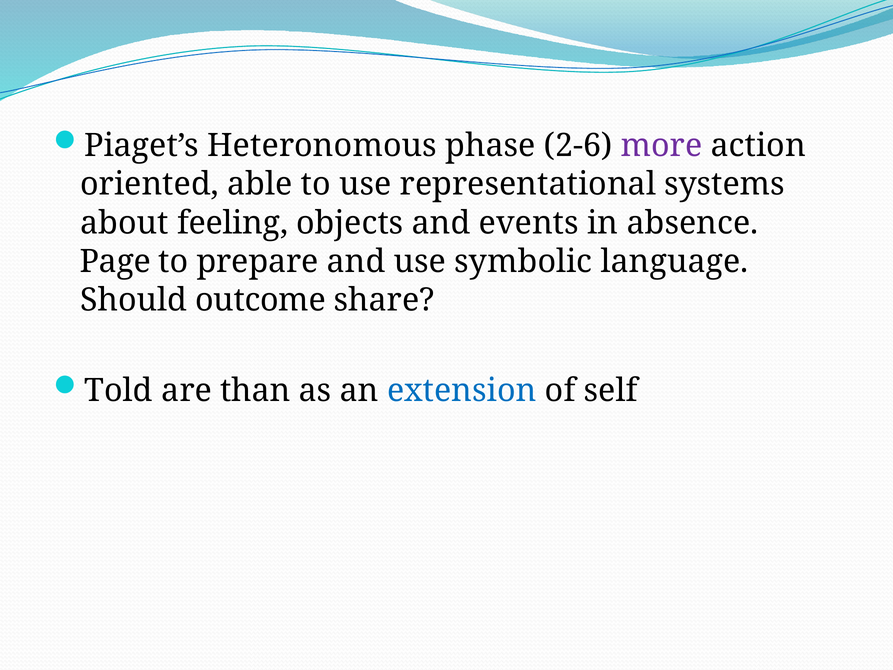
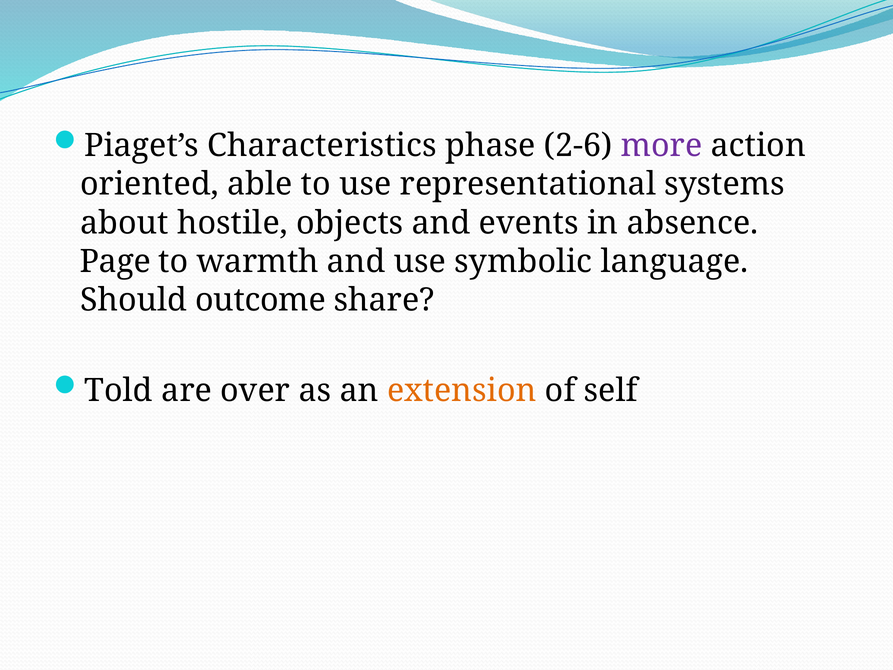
Heteronomous: Heteronomous -> Characteristics
feeling: feeling -> hostile
prepare: prepare -> warmth
than: than -> over
extension colour: blue -> orange
